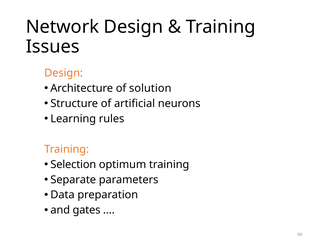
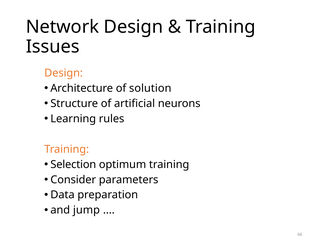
Separate: Separate -> Consider
gates: gates -> jump
